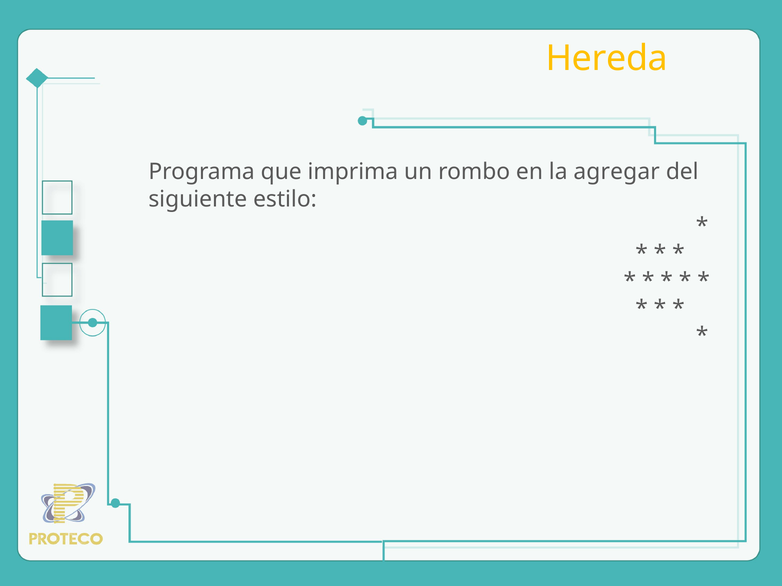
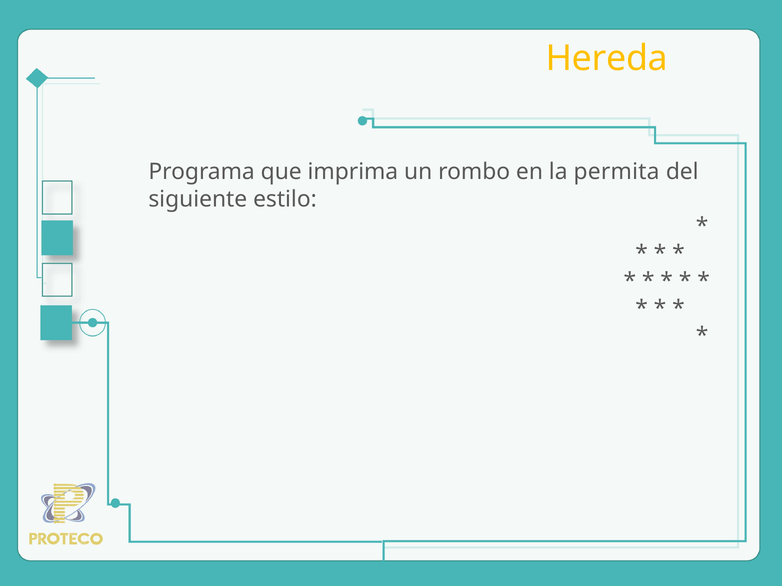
agregar: agregar -> permita
